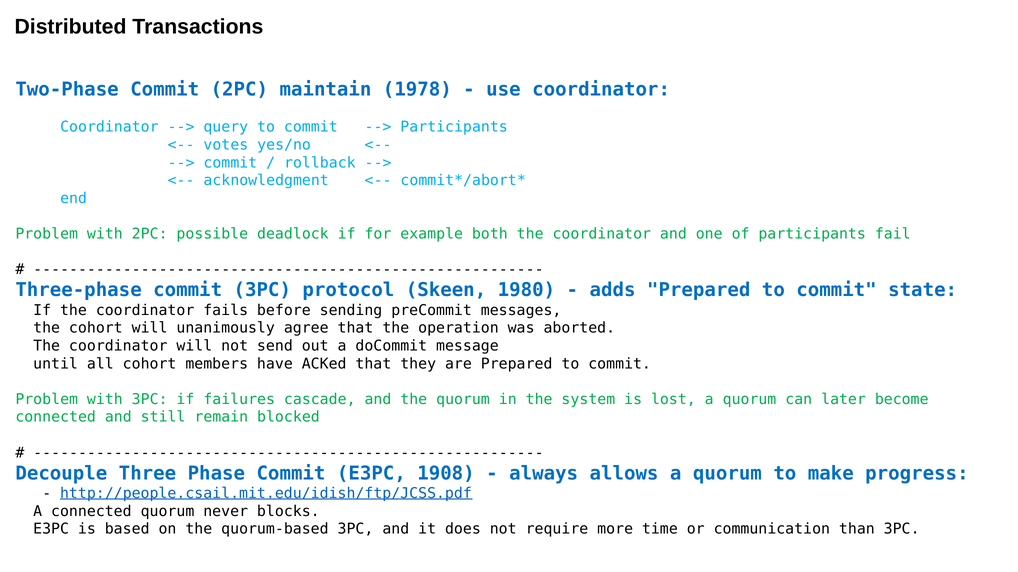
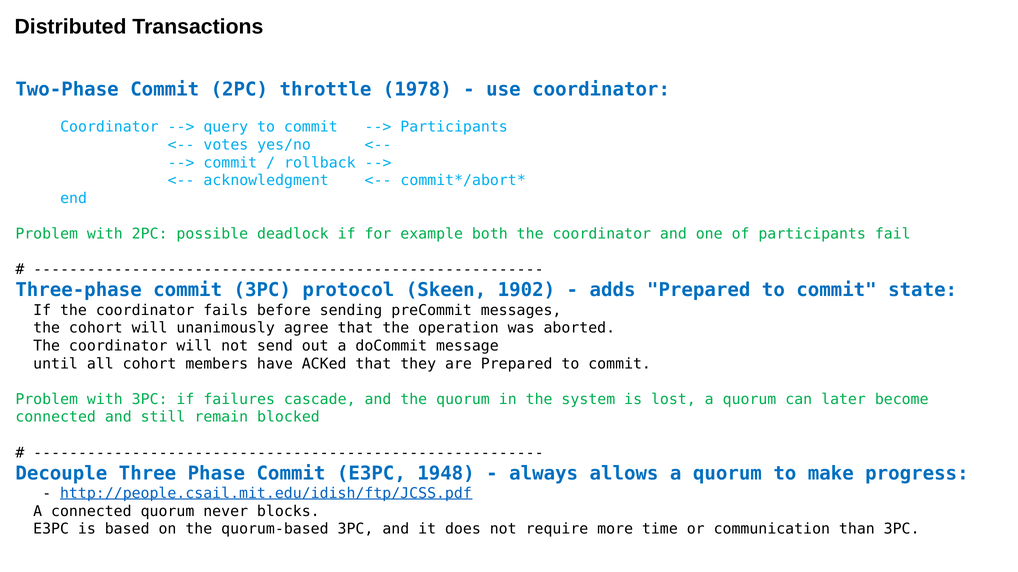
maintain: maintain -> throttle
1980: 1980 -> 1902
1908: 1908 -> 1948
